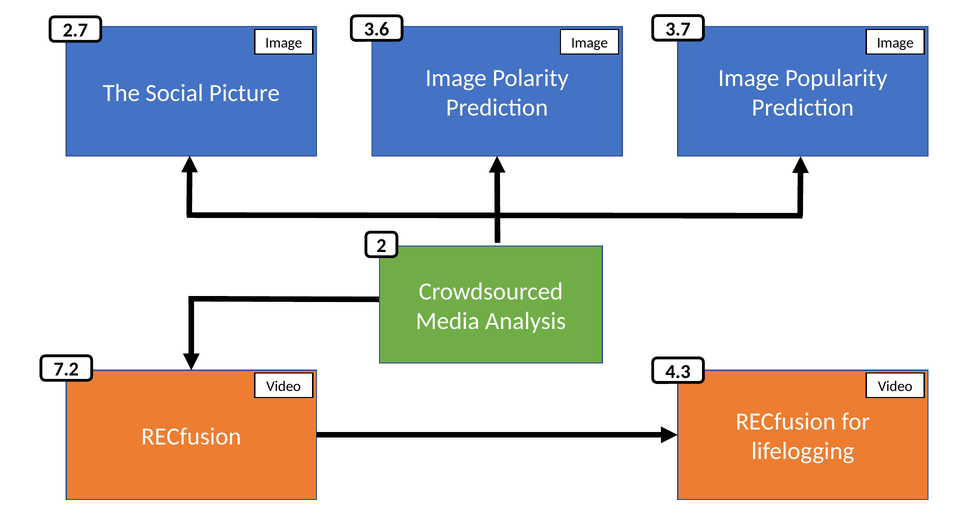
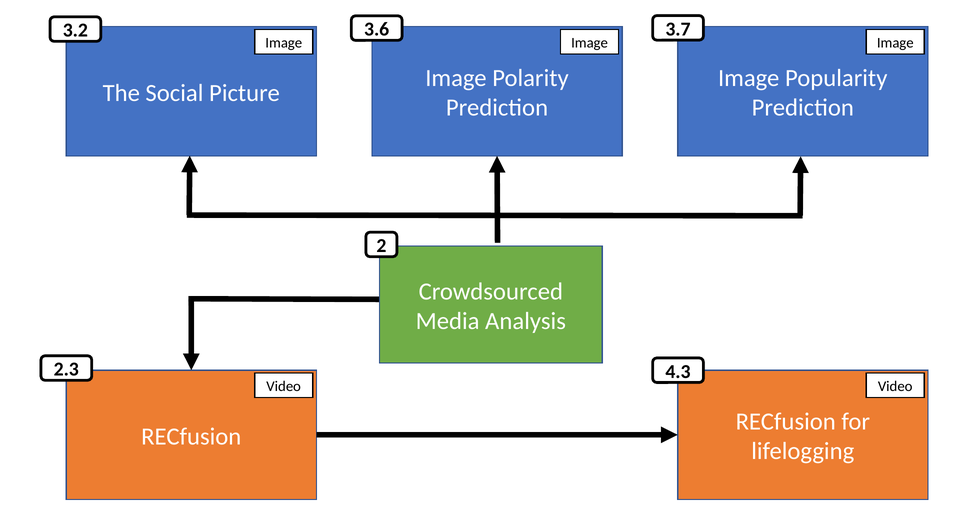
2.7: 2.7 -> 3.2
7.2: 7.2 -> 2.3
